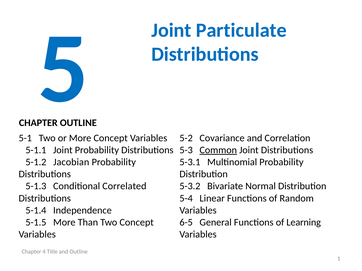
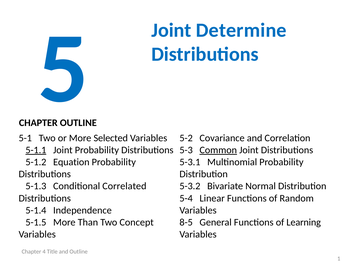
Particulate: Particulate -> Determine
More Concept: Concept -> Selected
5-1.1 underline: none -> present
Jacobian: Jacobian -> Equation
6-5: 6-5 -> 8-5
